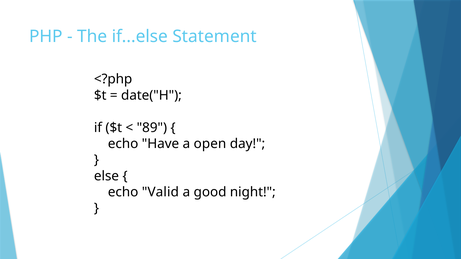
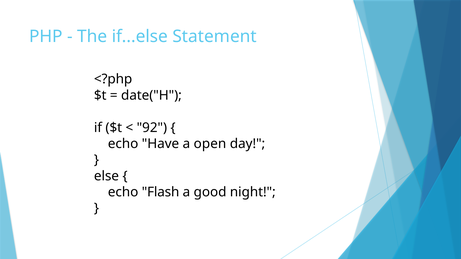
89: 89 -> 92
Valid: Valid -> Flash
